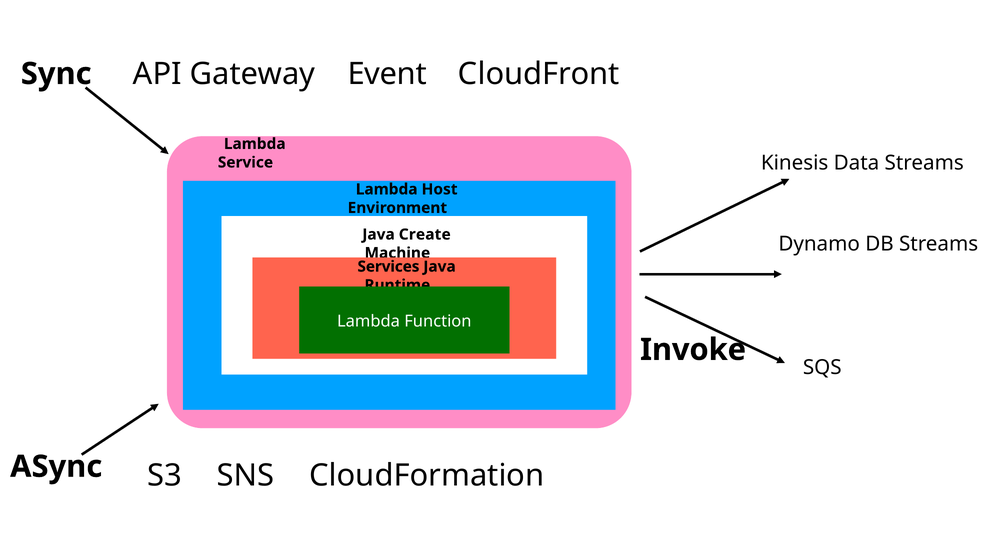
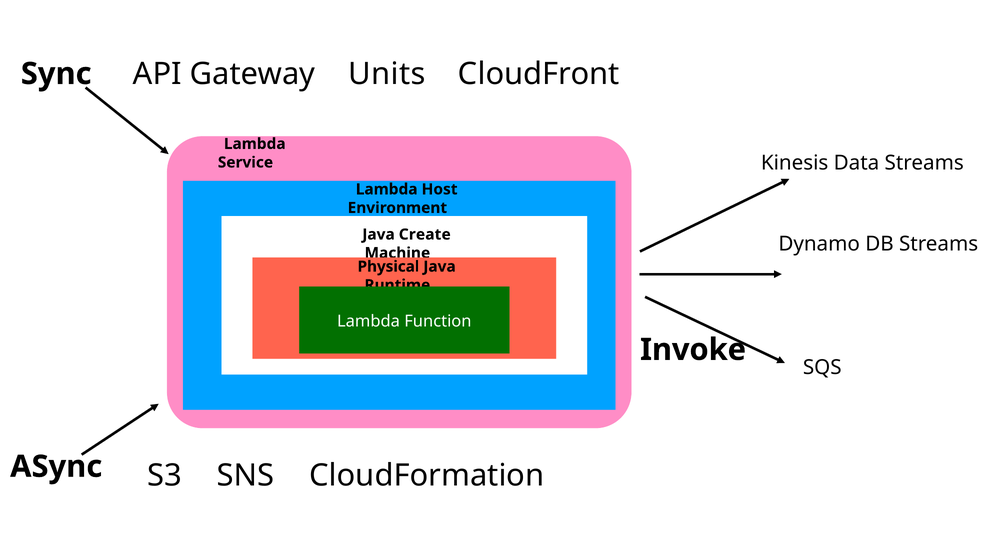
Event: Event -> Units
Services: Services -> Physical
